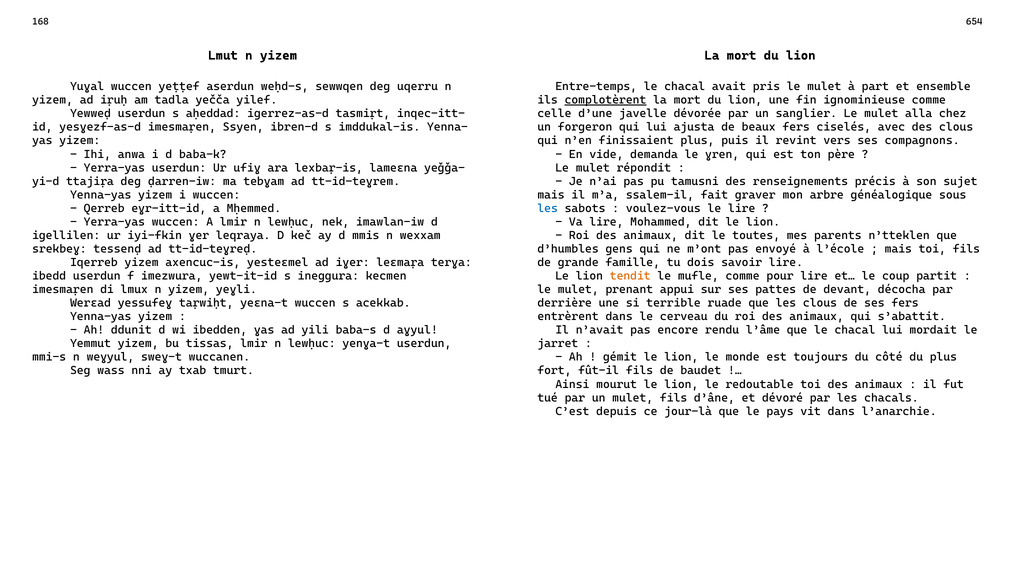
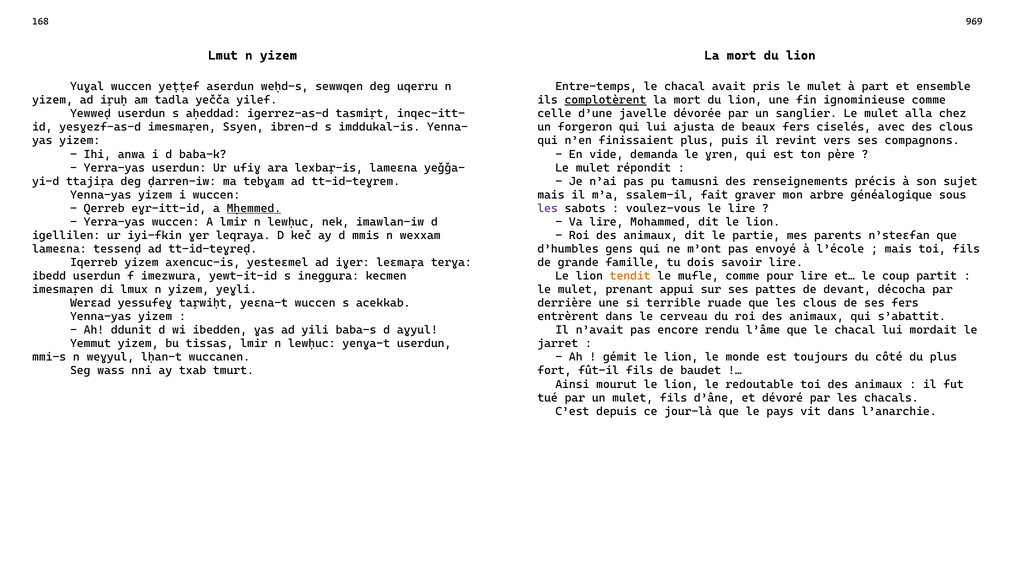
654: 654 -> 969
Mḥemmed underline: none -> present
les at (548, 208) colour: blue -> purple
toutes: toutes -> partie
n’tteklen: n’tteklen -> n’steɛfan
srekbeɣ at (59, 249): srekbeɣ -> lameɛna
sweɣ-t: sweɣ-t -> lḥan-t
